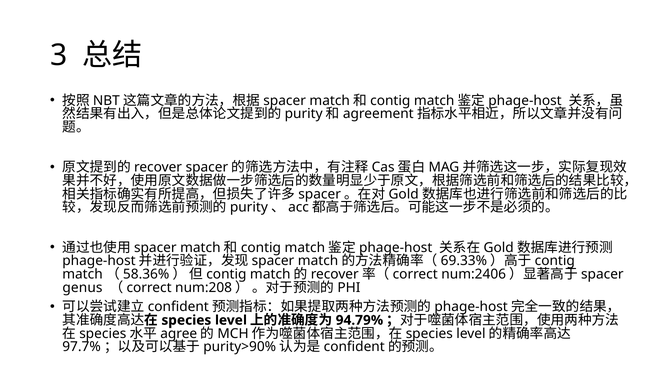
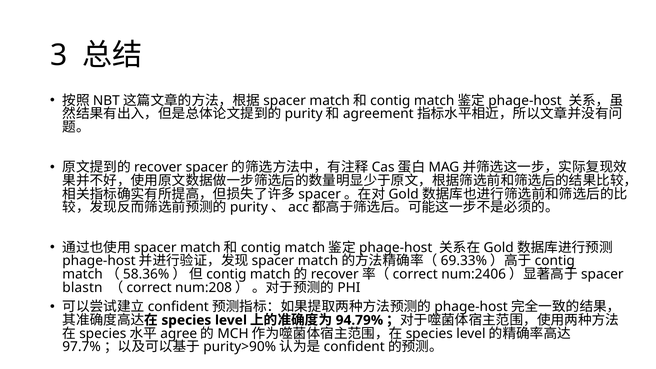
genus: genus -> blastn
